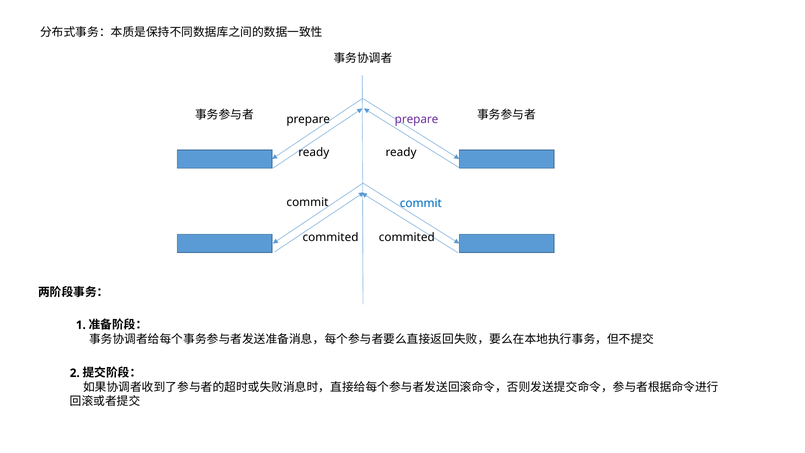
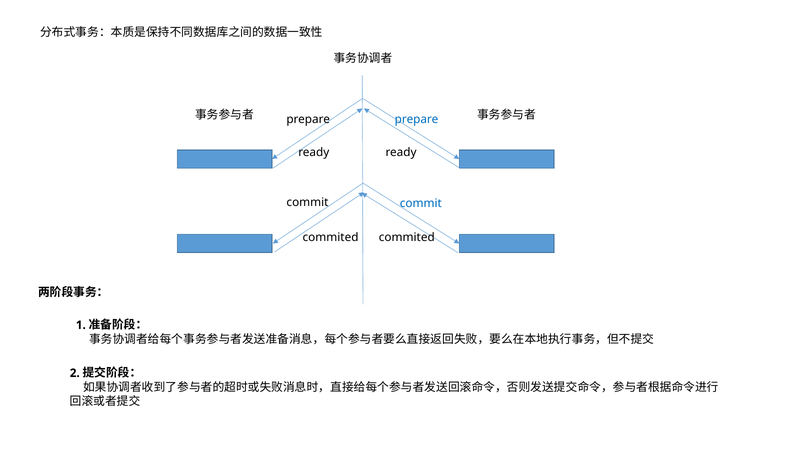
prepare at (417, 119) colour: purple -> blue
